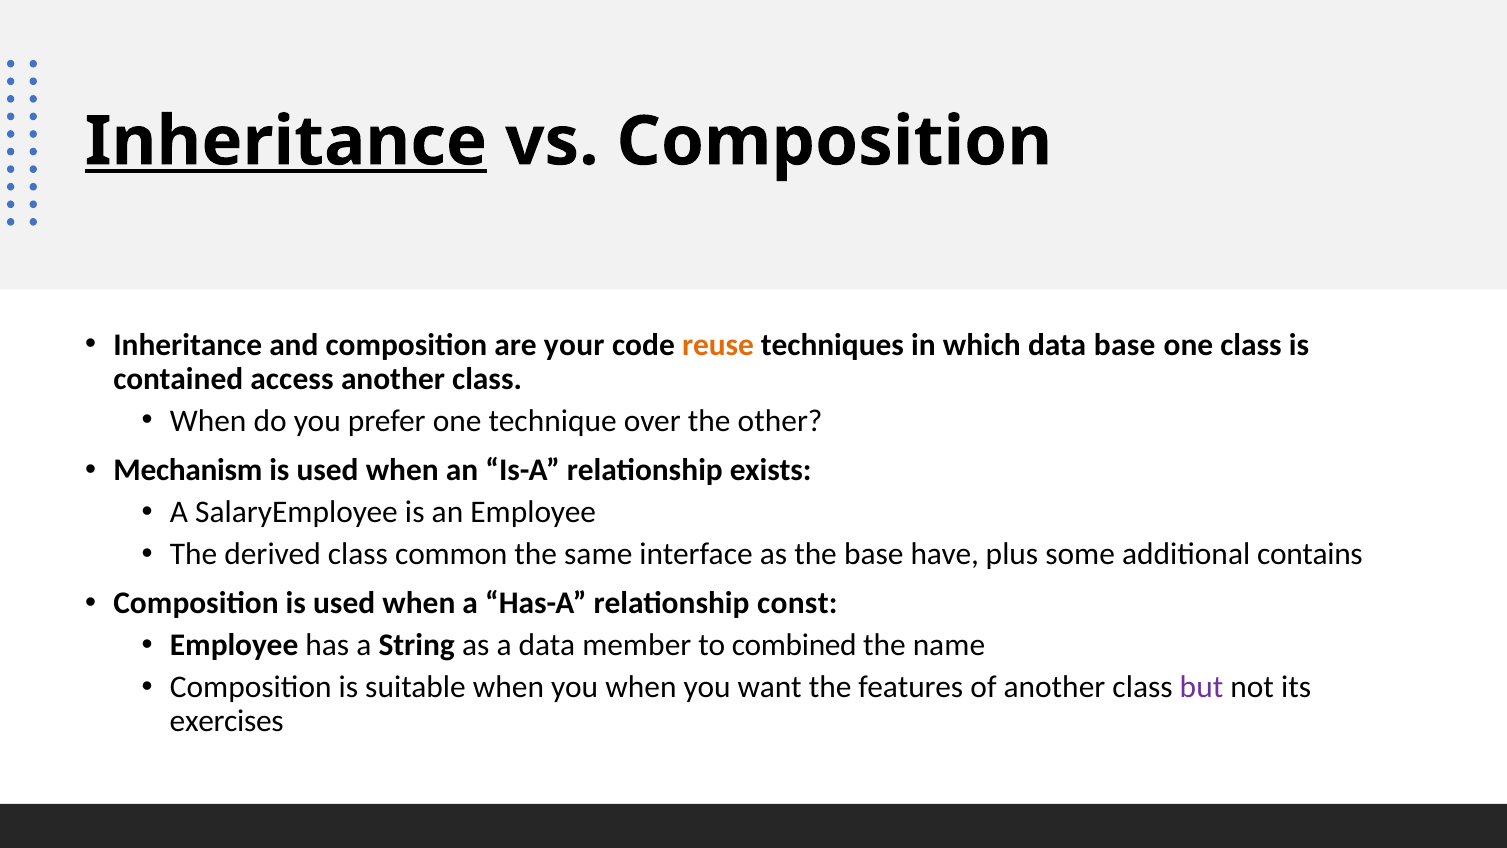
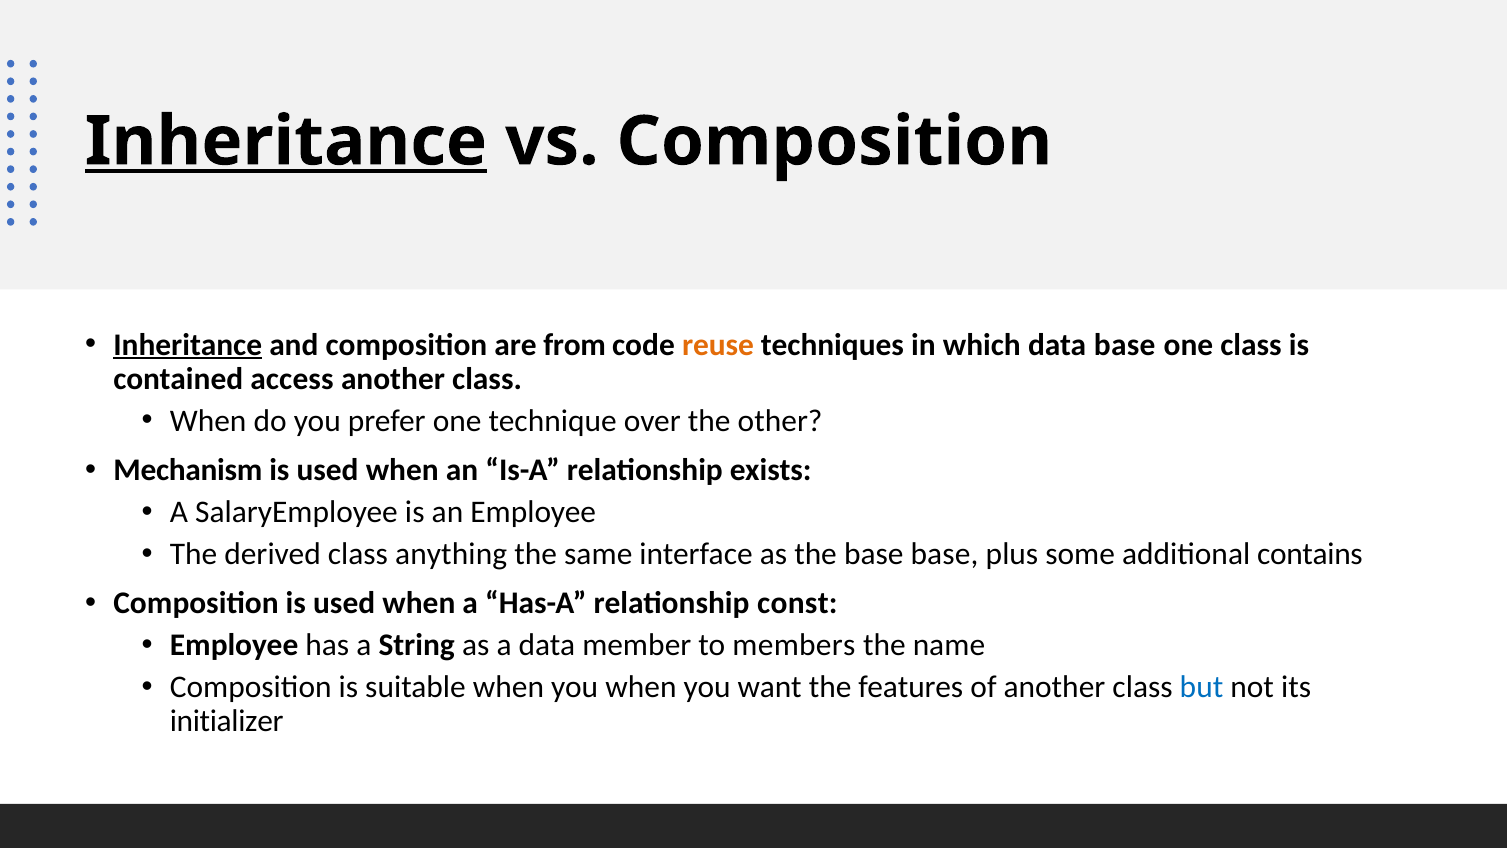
Inheritance at (188, 345) underline: none -> present
your: your -> from
common: common -> anything
base have: have -> base
combined: combined -> members
but colour: purple -> blue
exercises: exercises -> initializer
